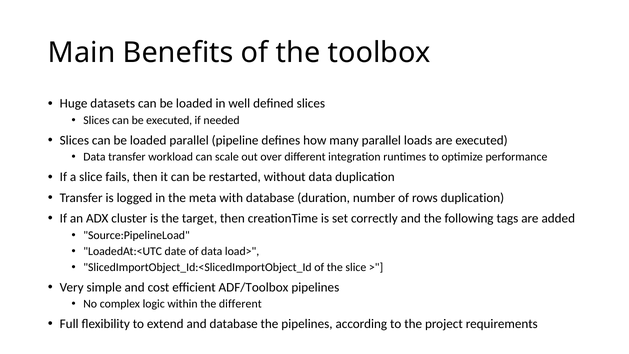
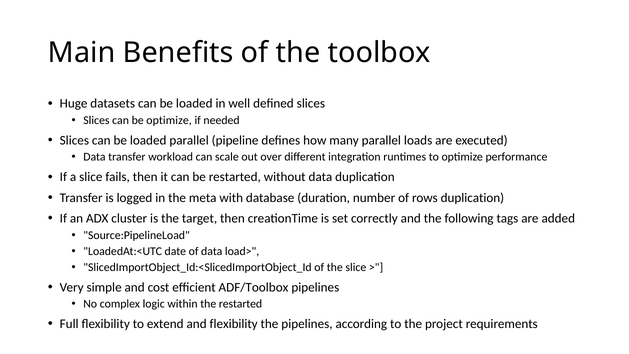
be executed: executed -> optimize
the different: different -> restarted
and database: database -> flexibility
